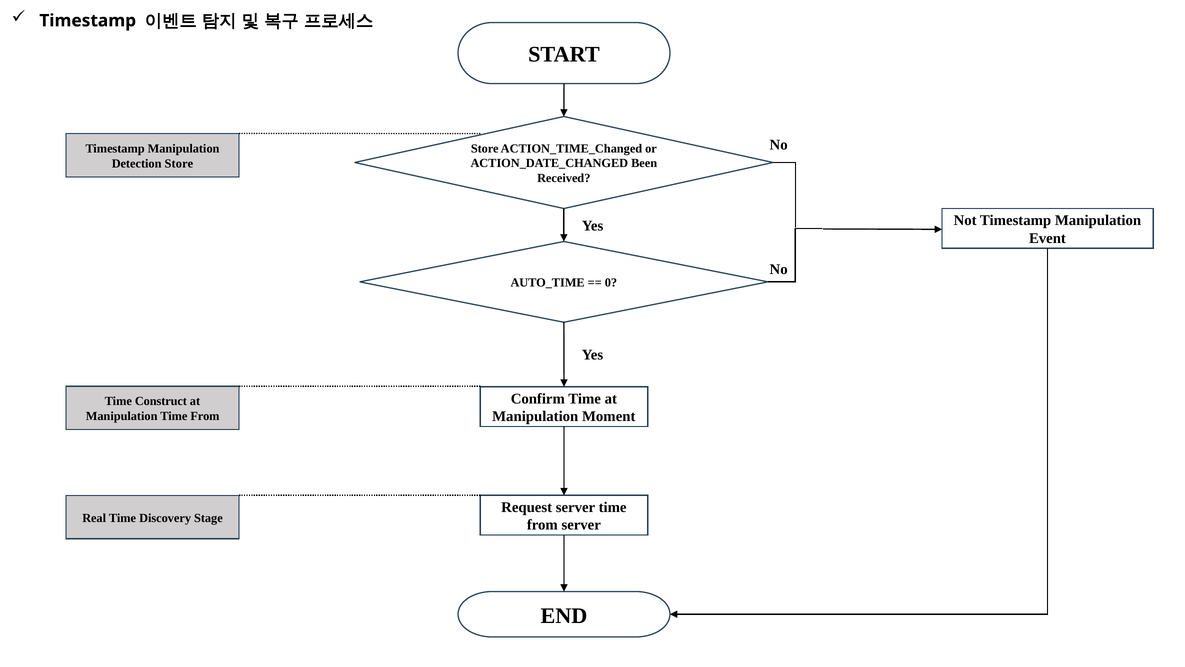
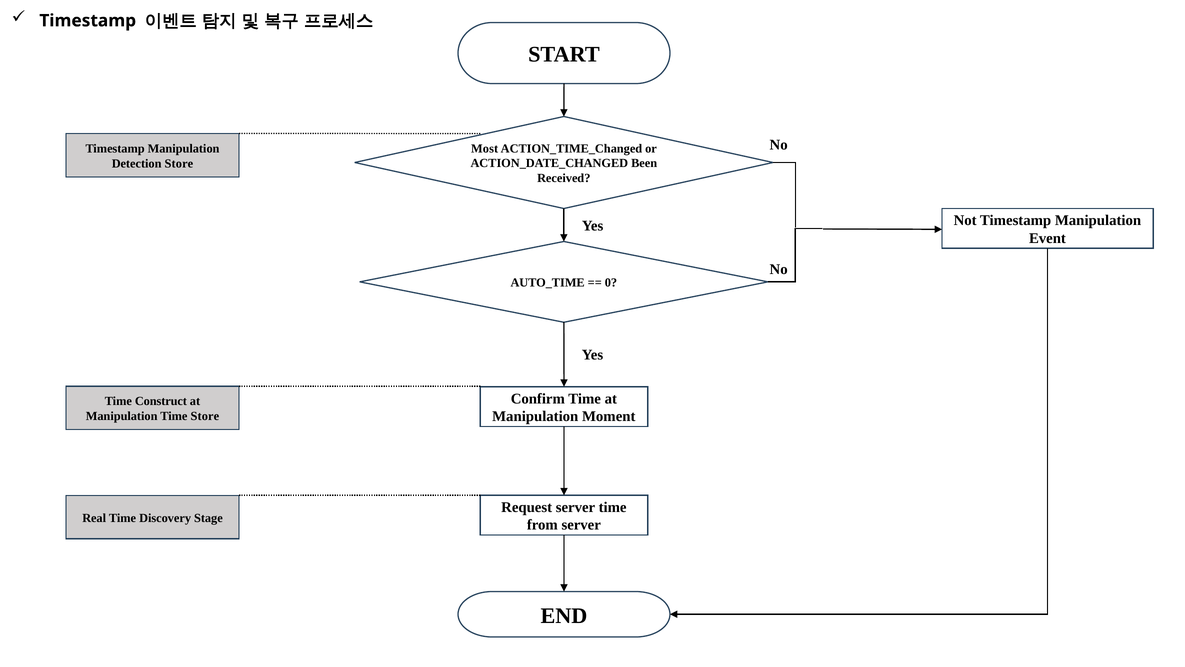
Store at (485, 148): Store -> Most
Manipulation Time From: From -> Store
